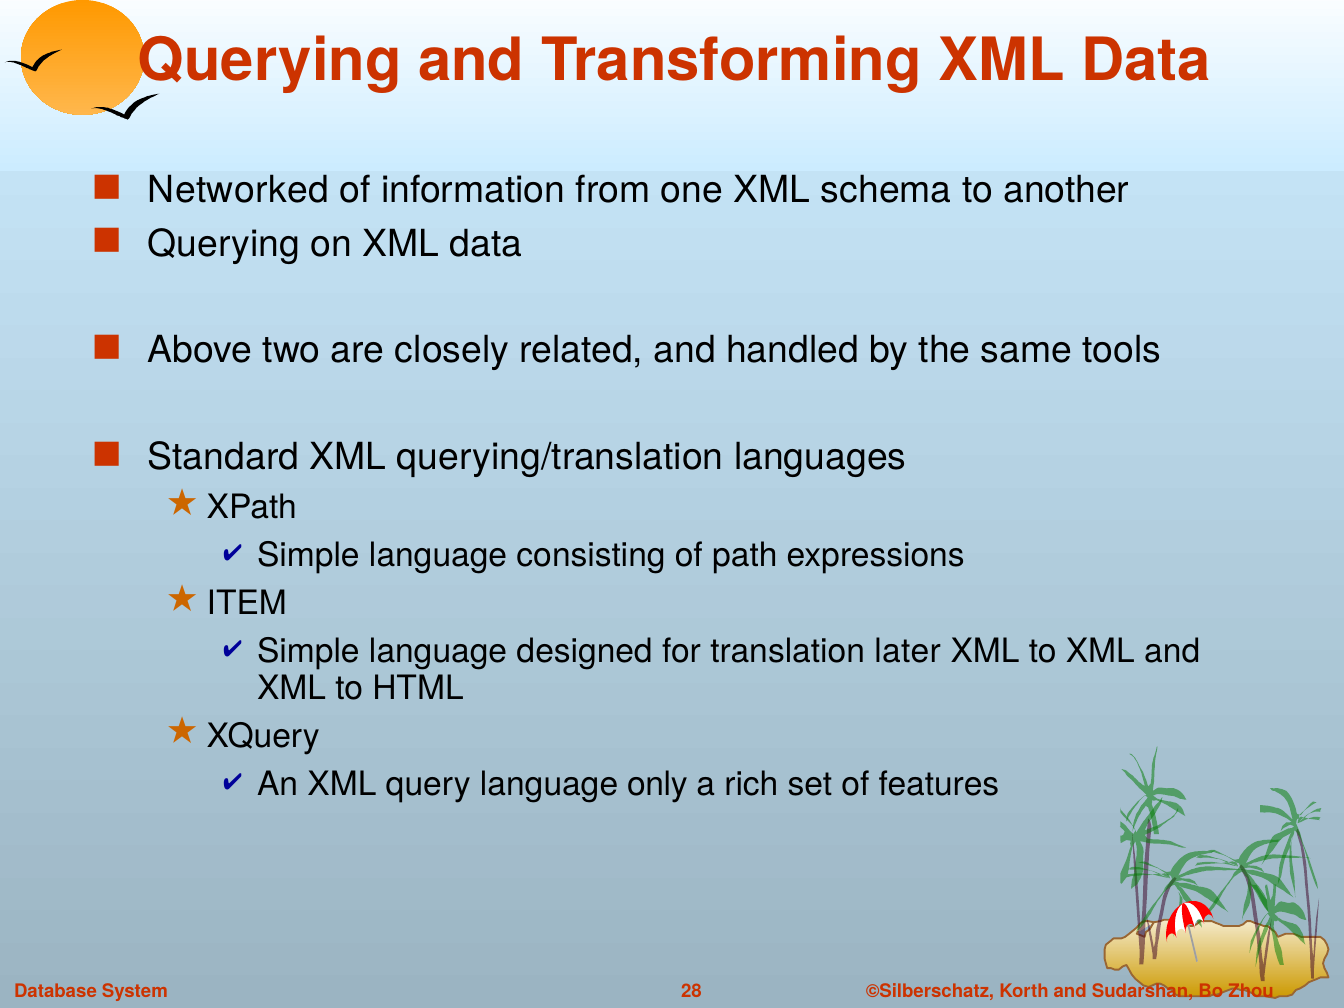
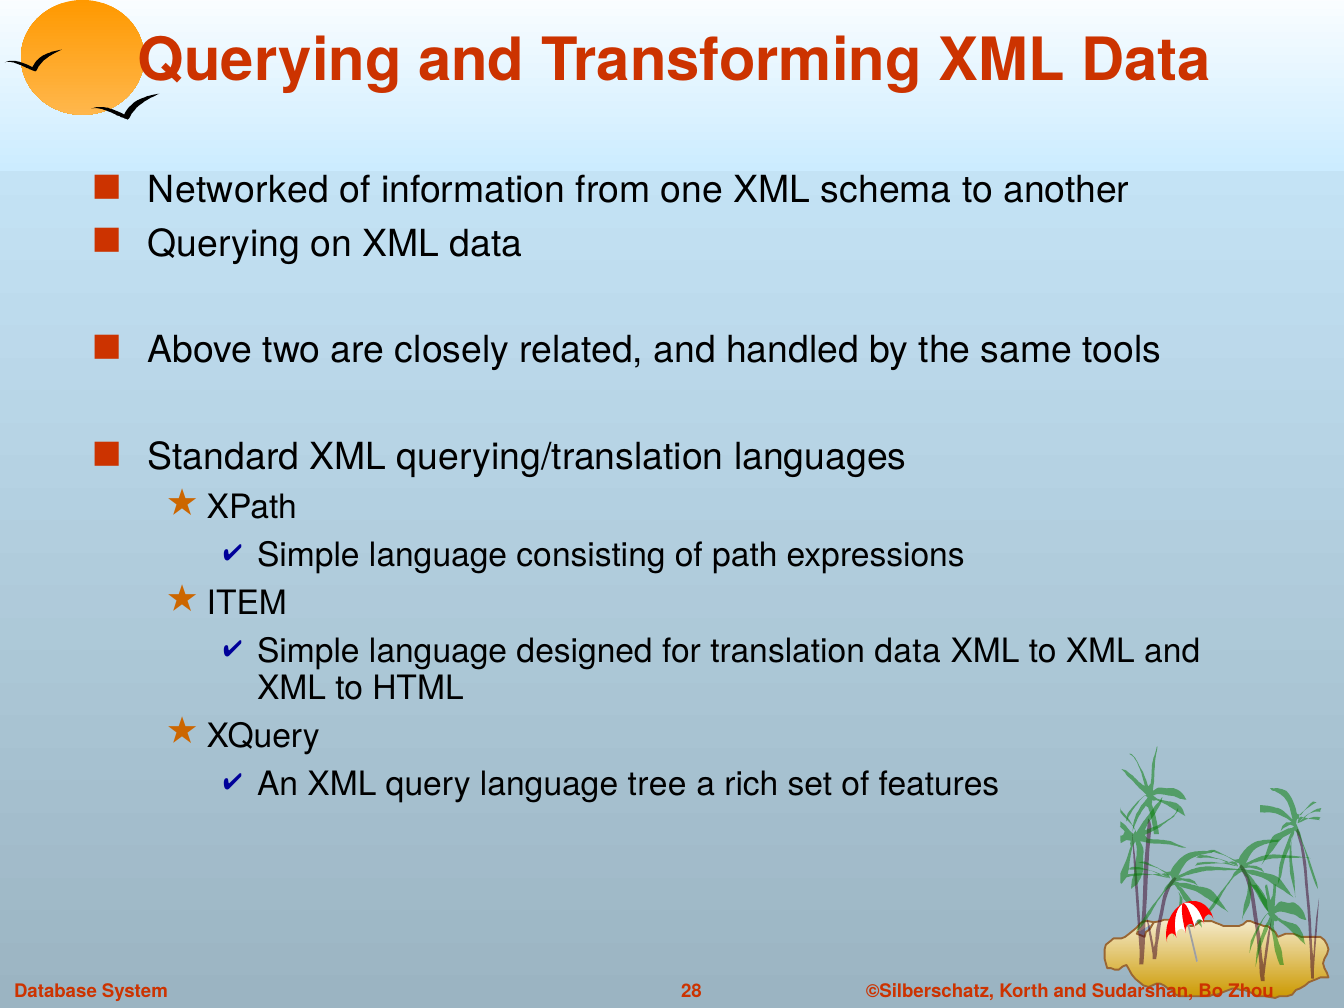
translation later: later -> data
only: only -> tree
